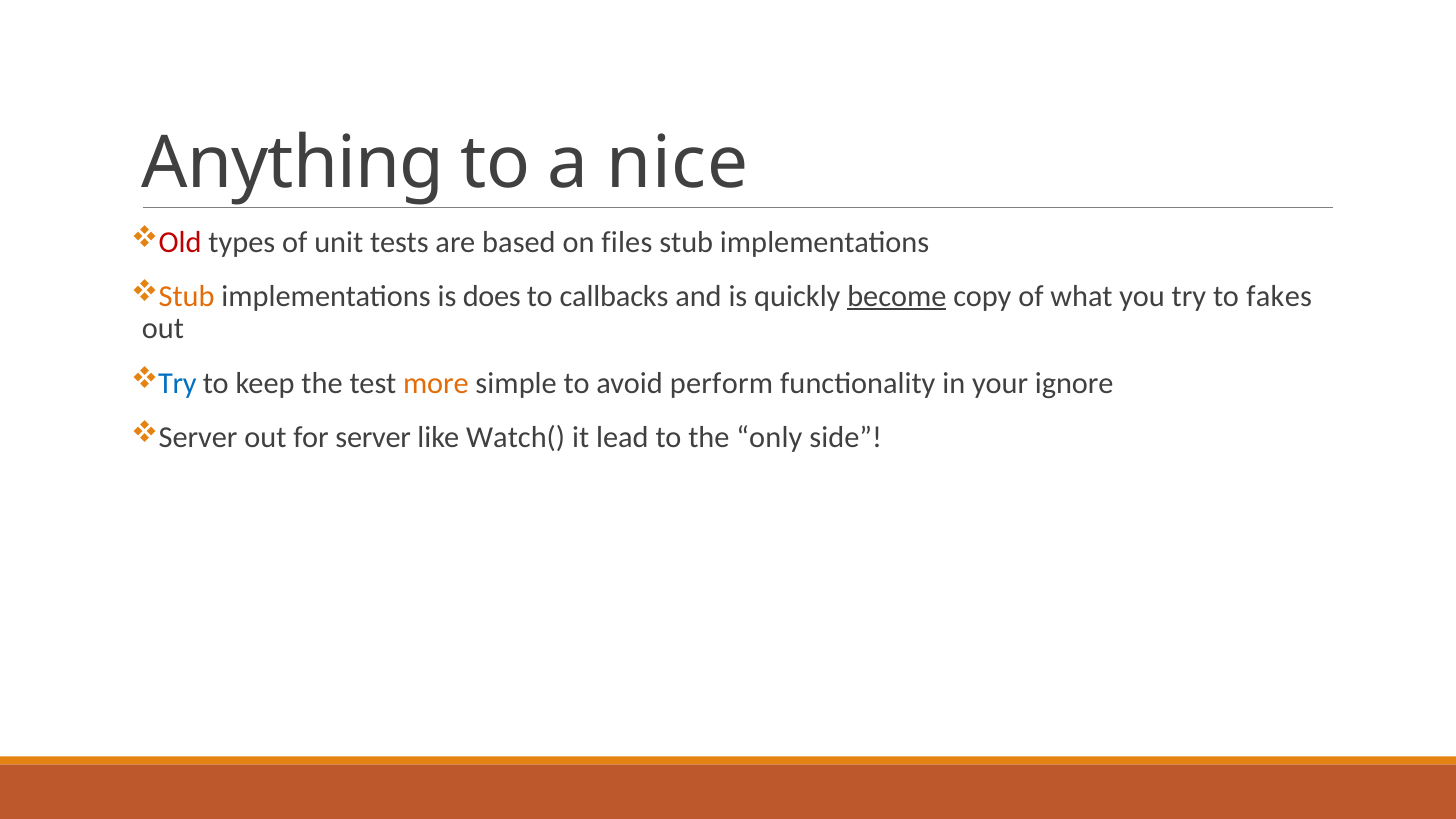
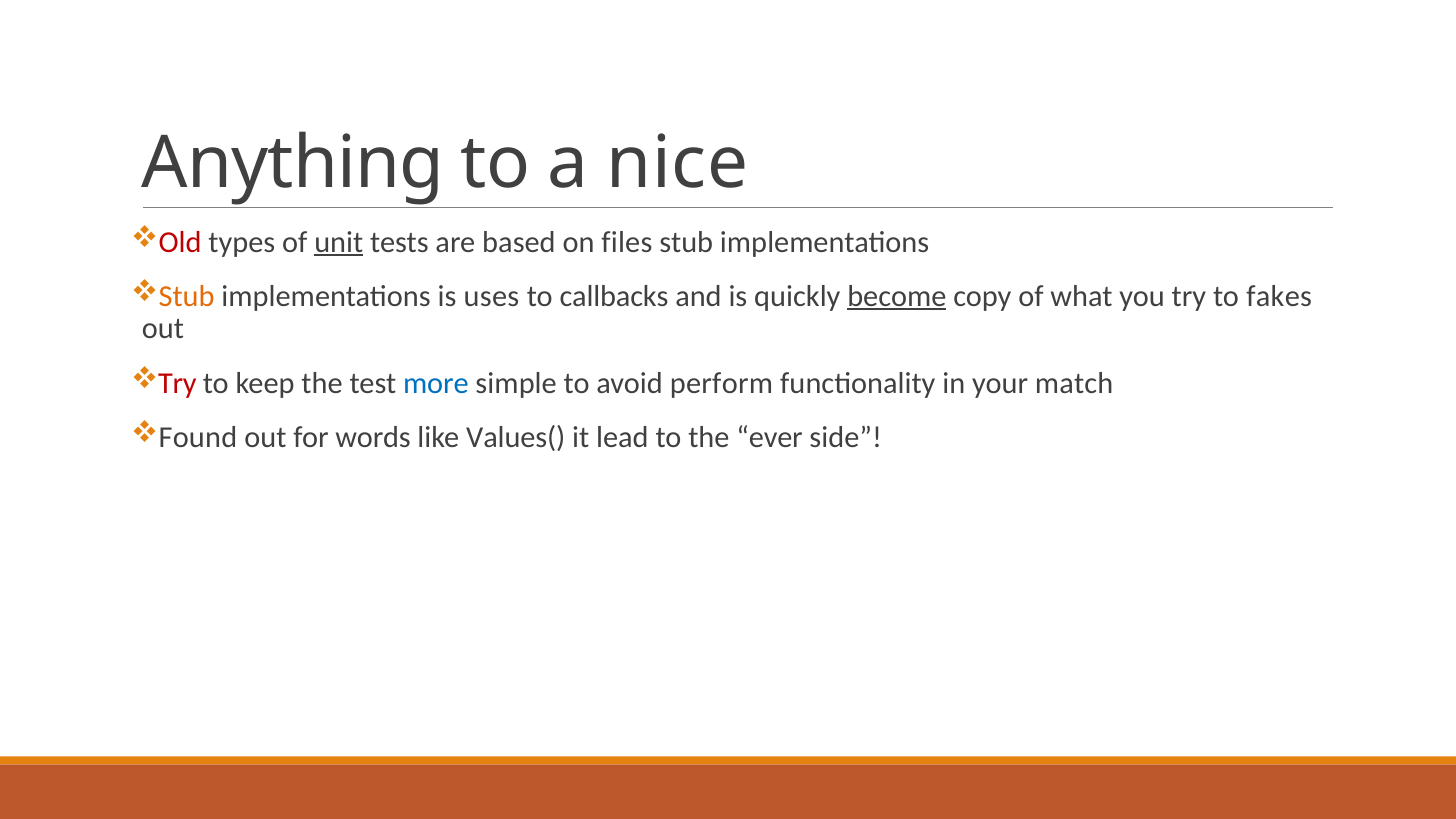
unit underline: none -> present
does: does -> uses
Try at (177, 383) colour: blue -> red
more colour: orange -> blue
ignore: ignore -> match
Server at (198, 437): Server -> Found
for server: server -> words
Watch(: Watch( -> Values(
only: only -> ever
